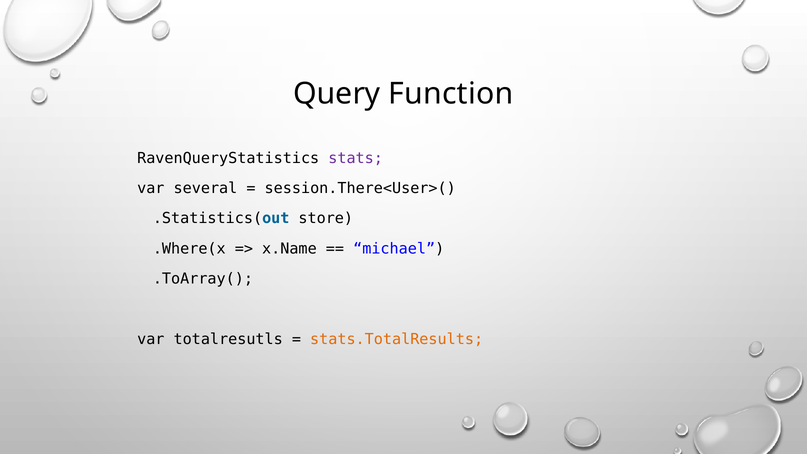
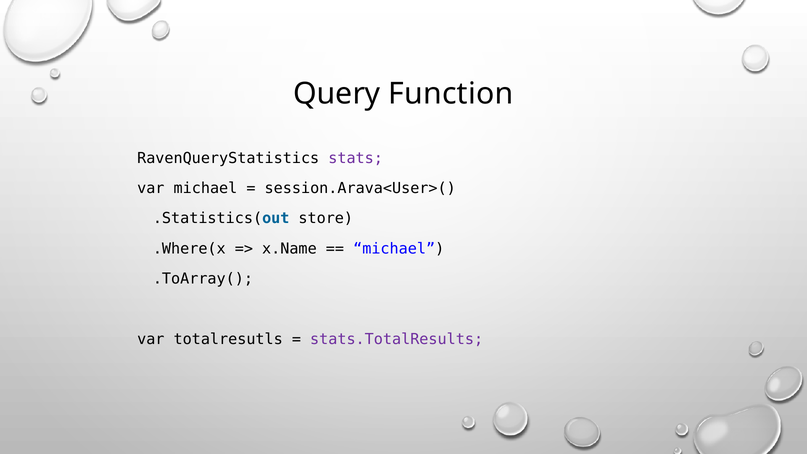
var several: several -> michael
session.There<User>(: session.There<User>( -> session.Arava<User>(
stats.TotalResults colour: orange -> purple
